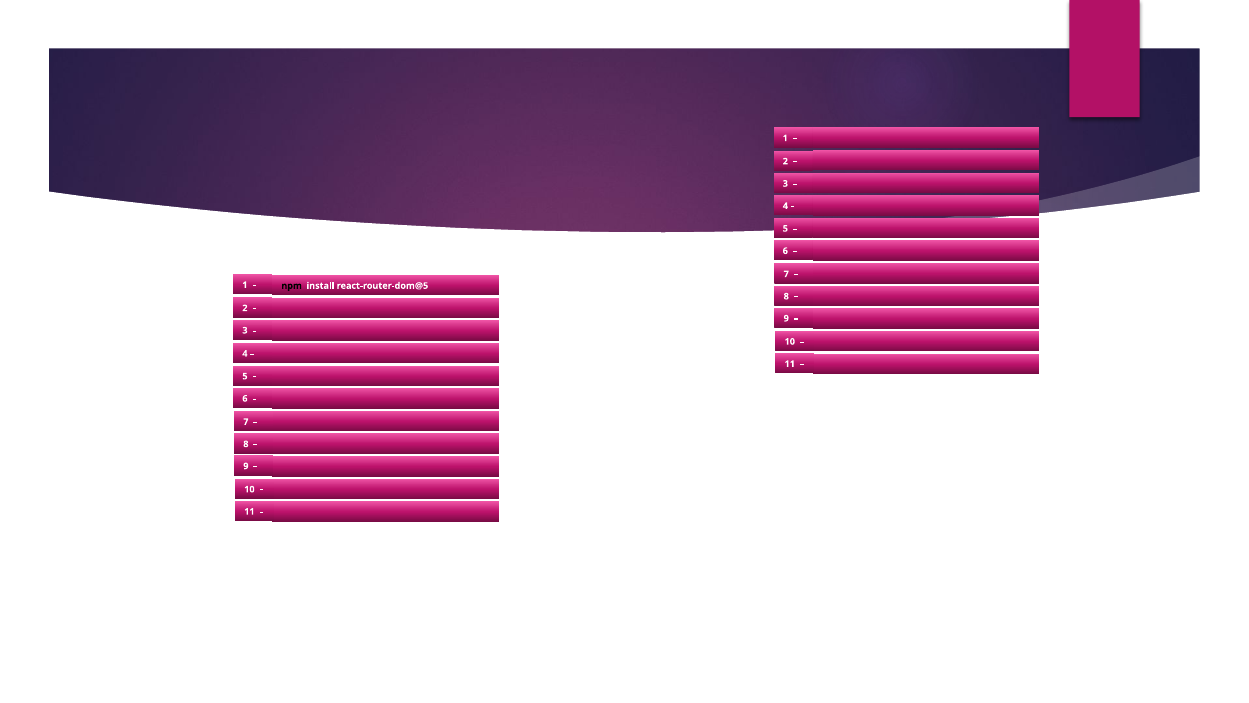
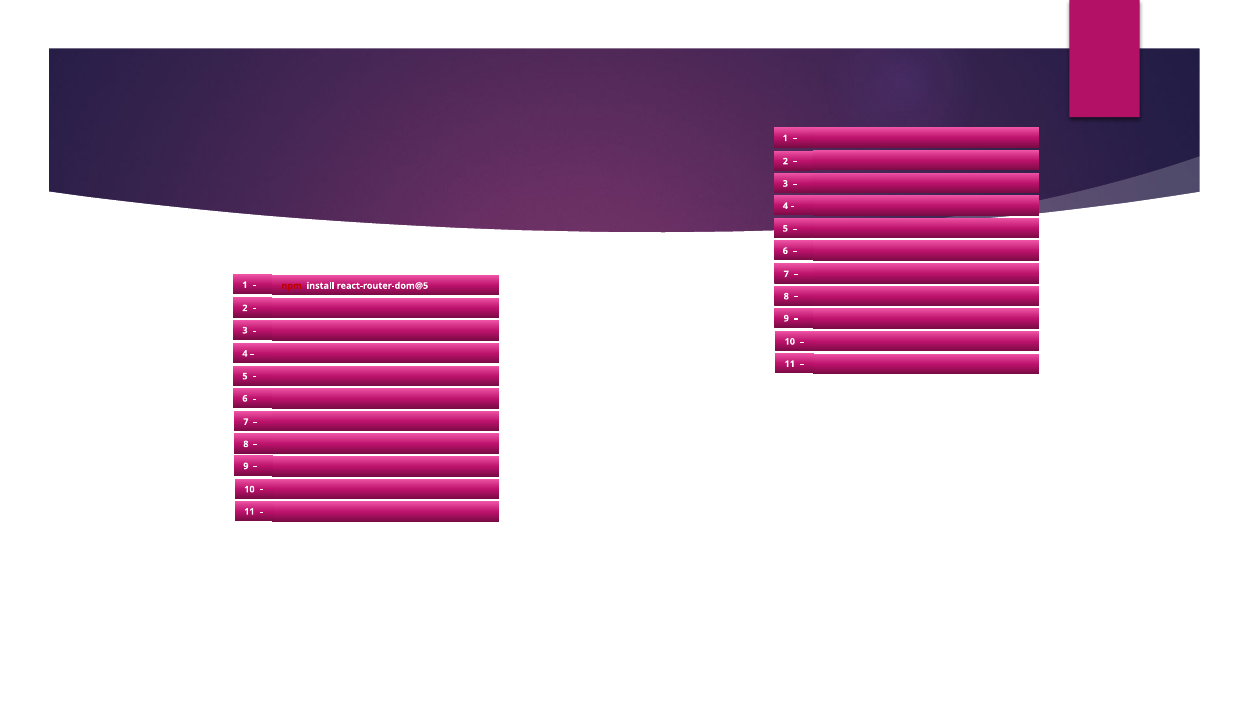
npm colour: black -> red
